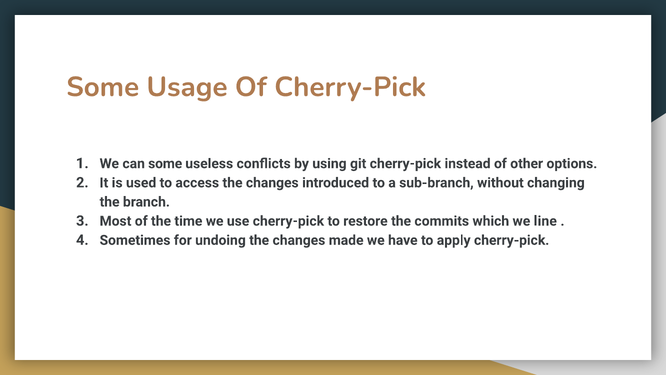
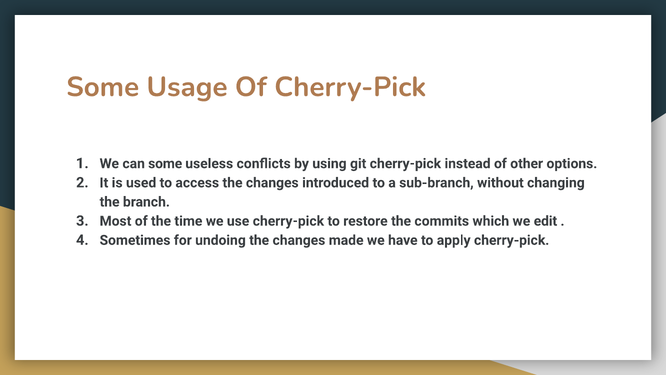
line: line -> edit
